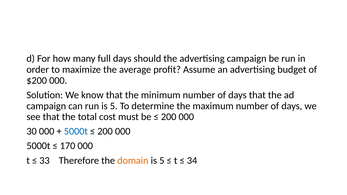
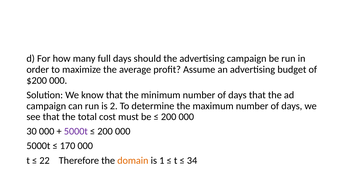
run is 5: 5 -> 2
5000t at (76, 131) colour: blue -> purple
33: 33 -> 22
5 at (162, 161): 5 -> 1
